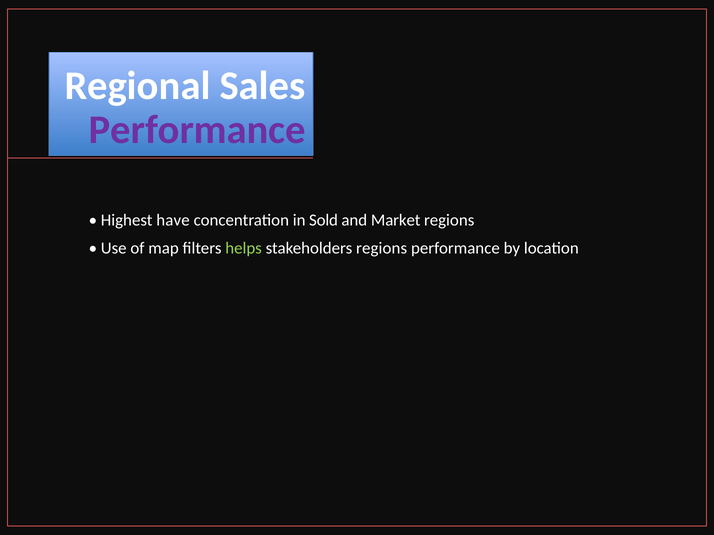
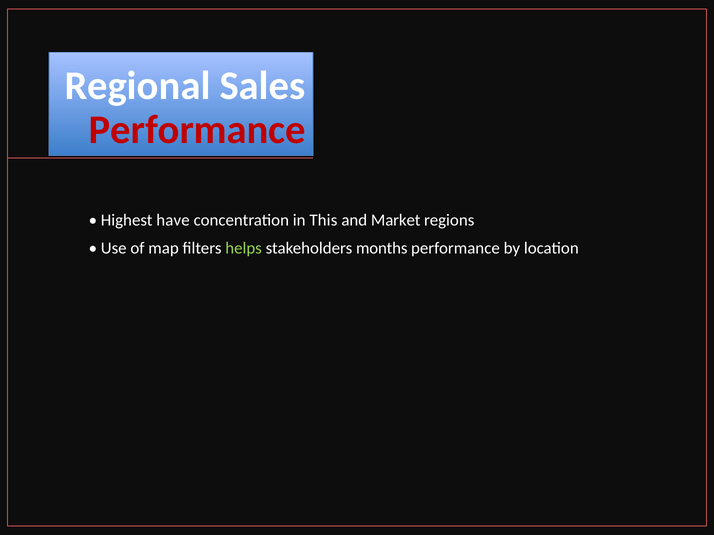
Performance at (197, 130) colour: purple -> red
Sold: Sold -> This
stakeholders regions: regions -> months
